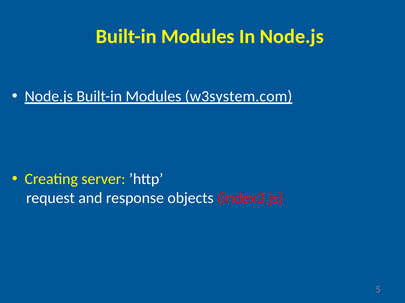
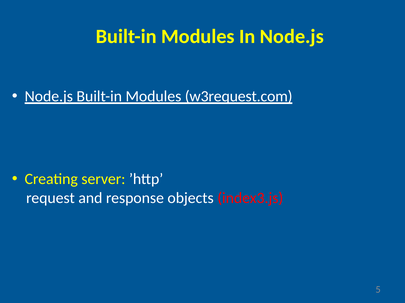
w3system.com: w3system.com -> w3request.com
